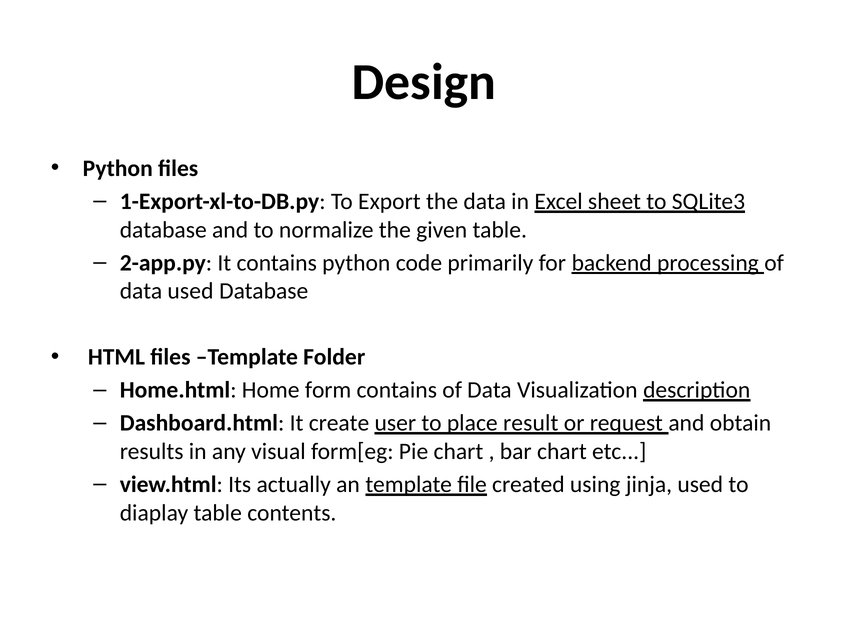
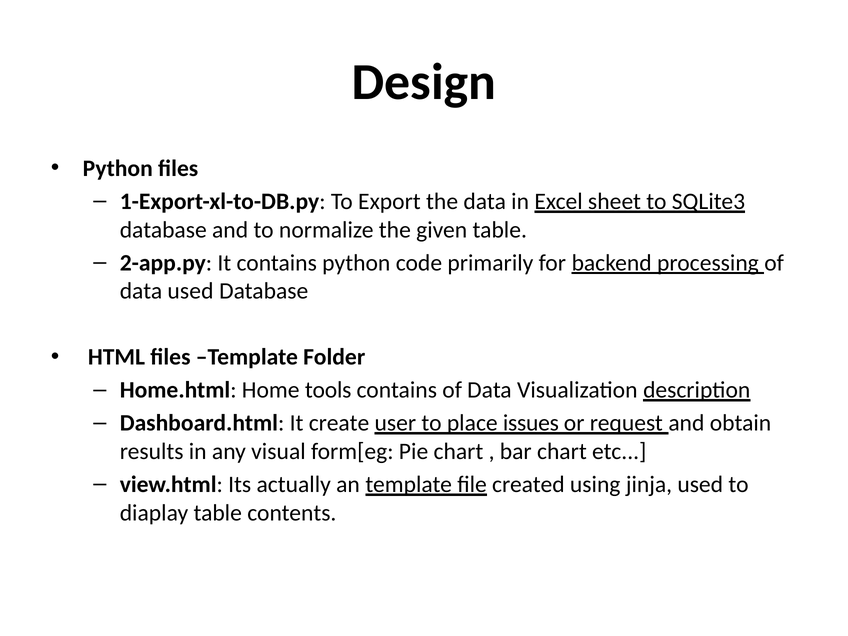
form: form -> tools
result: result -> issues
